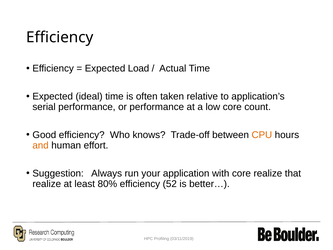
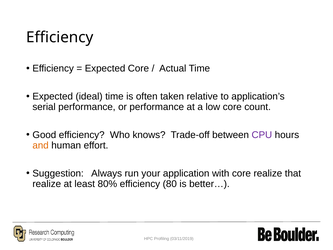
Expected Load: Load -> Core
CPU colour: orange -> purple
52: 52 -> 80
